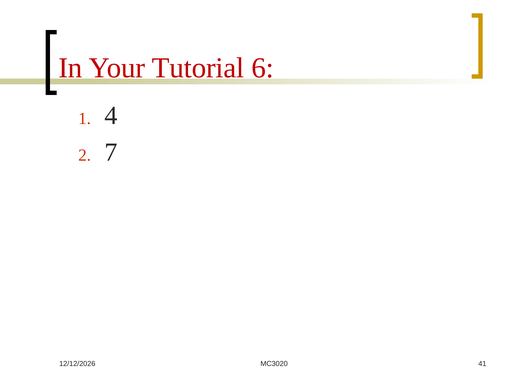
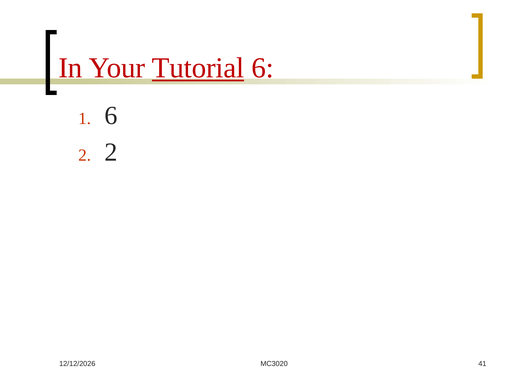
Tutorial underline: none -> present
4 at (111, 116): 4 -> 6
7 at (111, 152): 7 -> 2
